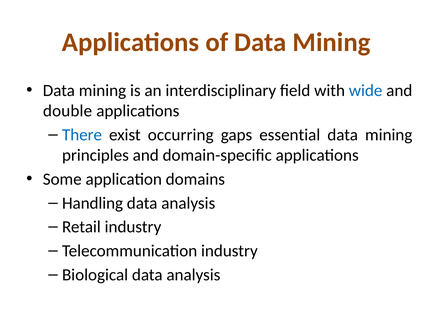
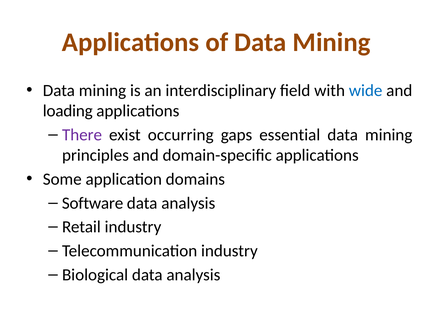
double: double -> loading
There colour: blue -> purple
Handling: Handling -> Software
